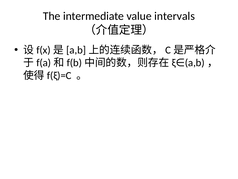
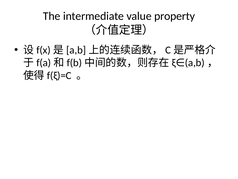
intervals: intervals -> property
